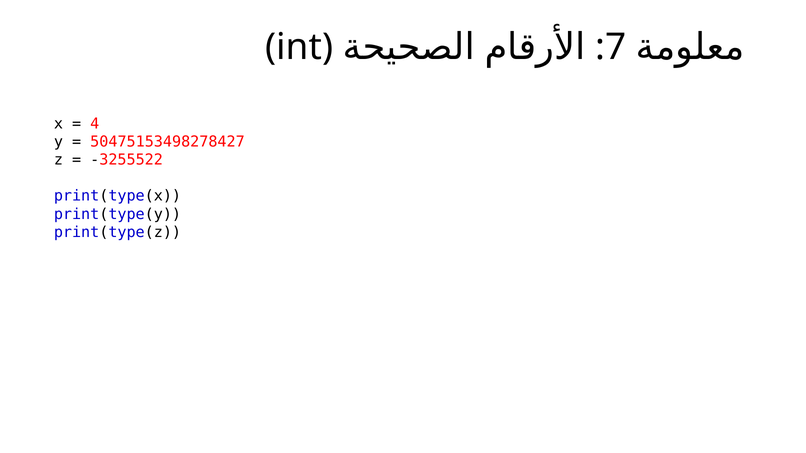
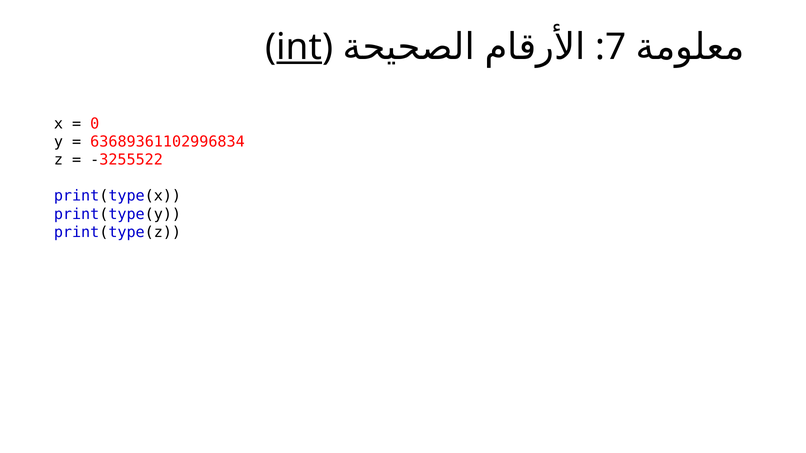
int underline: none -> present
4: 4 -> 0
50475153498278427: 50475153498278427 -> 63689361102996834
